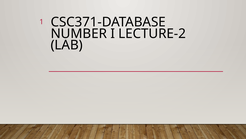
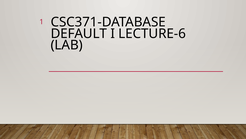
NUMBER: NUMBER -> DEFAULT
LECTURE-2: LECTURE-2 -> LECTURE-6
